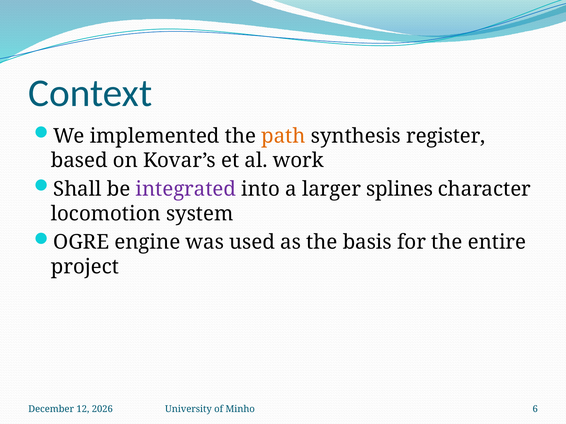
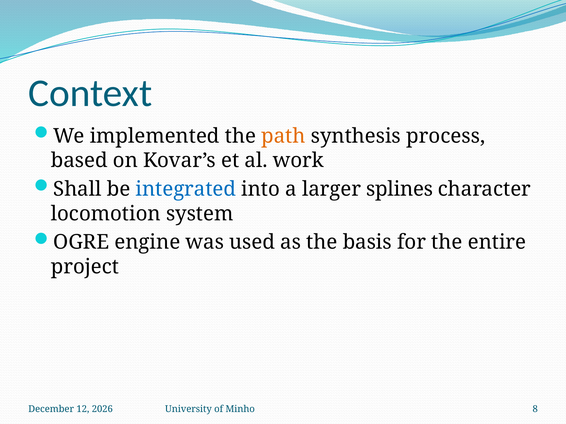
register: register -> process
integrated colour: purple -> blue
6: 6 -> 8
